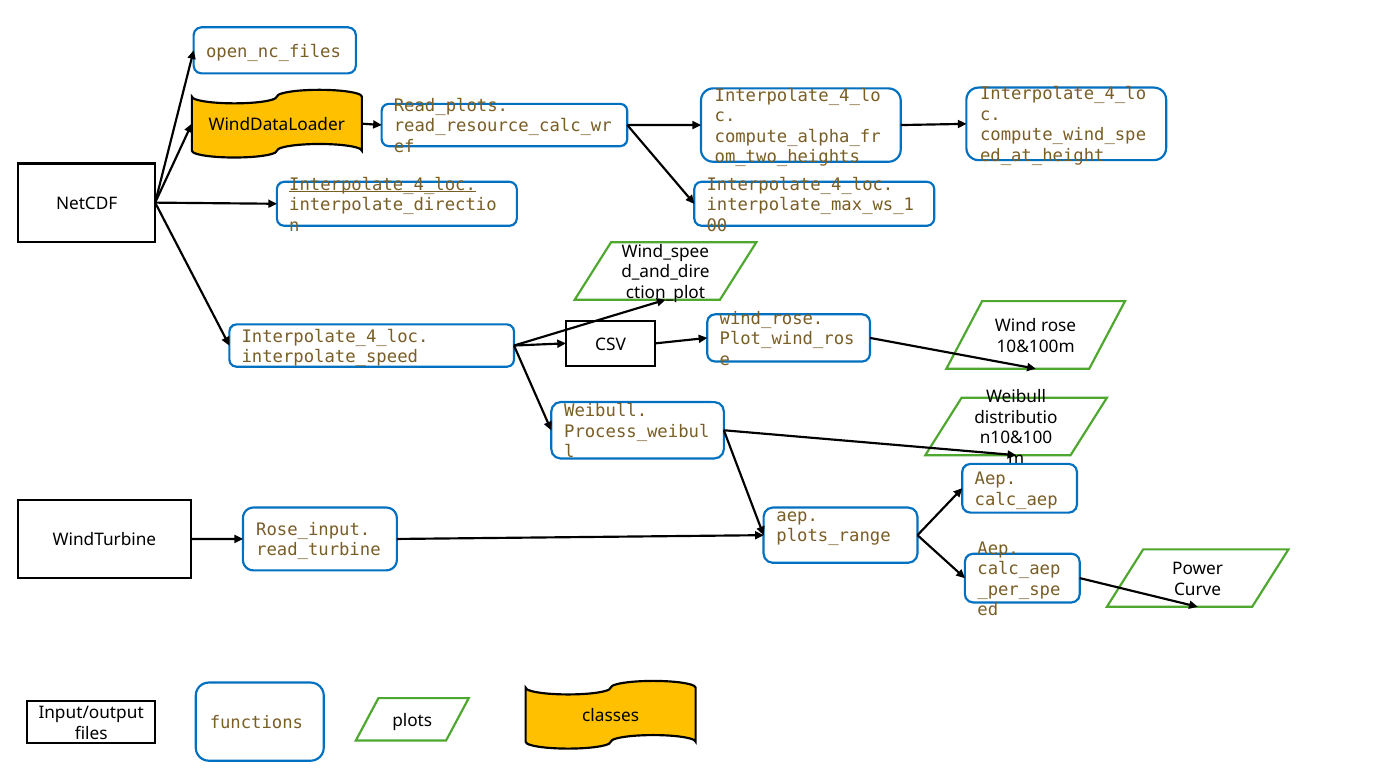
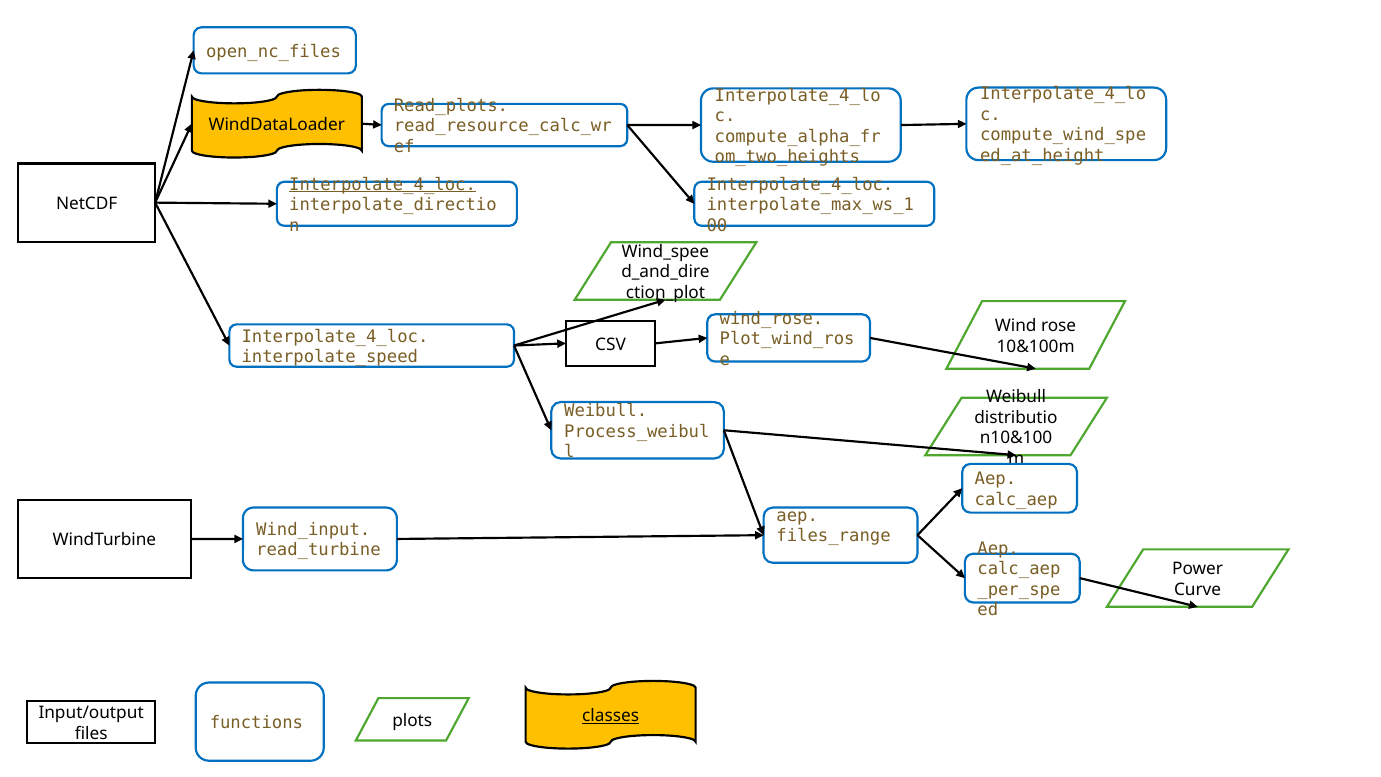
Rose_input: Rose_input -> Wind_input
plots_range: plots_range -> files_range
classes underline: none -> present
